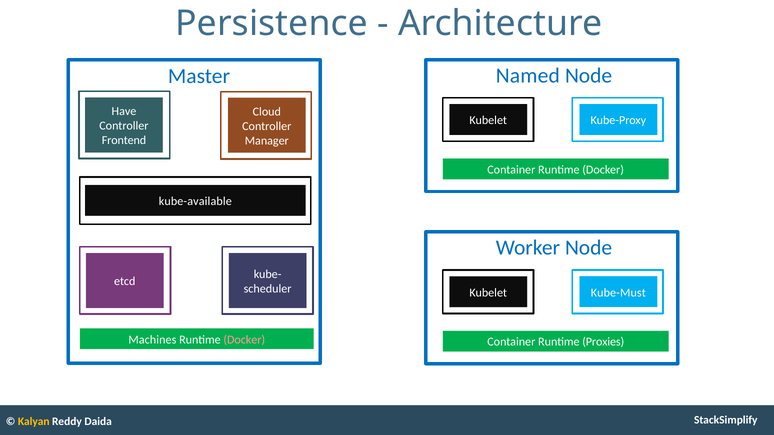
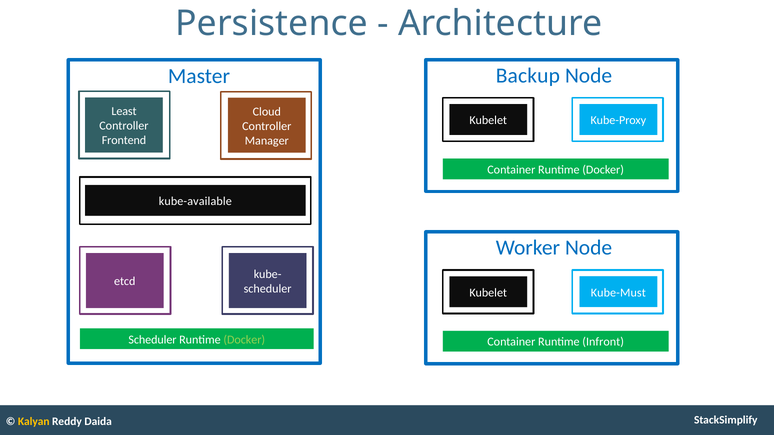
Named: Named -> Backup
Have: Have -> Least
Machines at (152, 340): Machines -> Scheduler
Docker at (244, 340) colour: pink -> light green
Proxies: Proxies -> Infront
